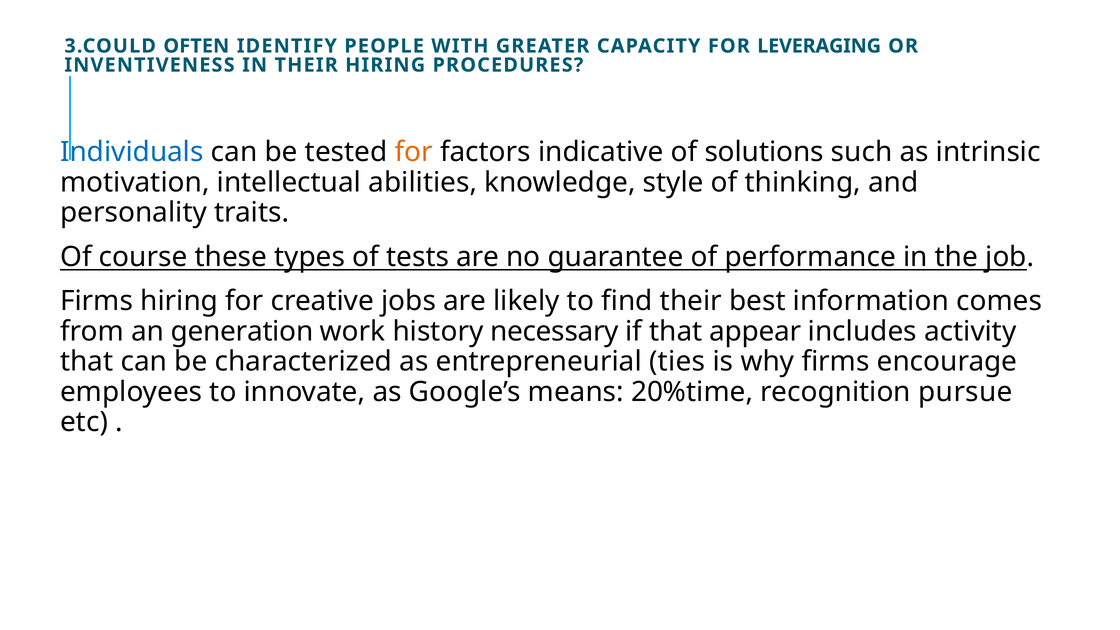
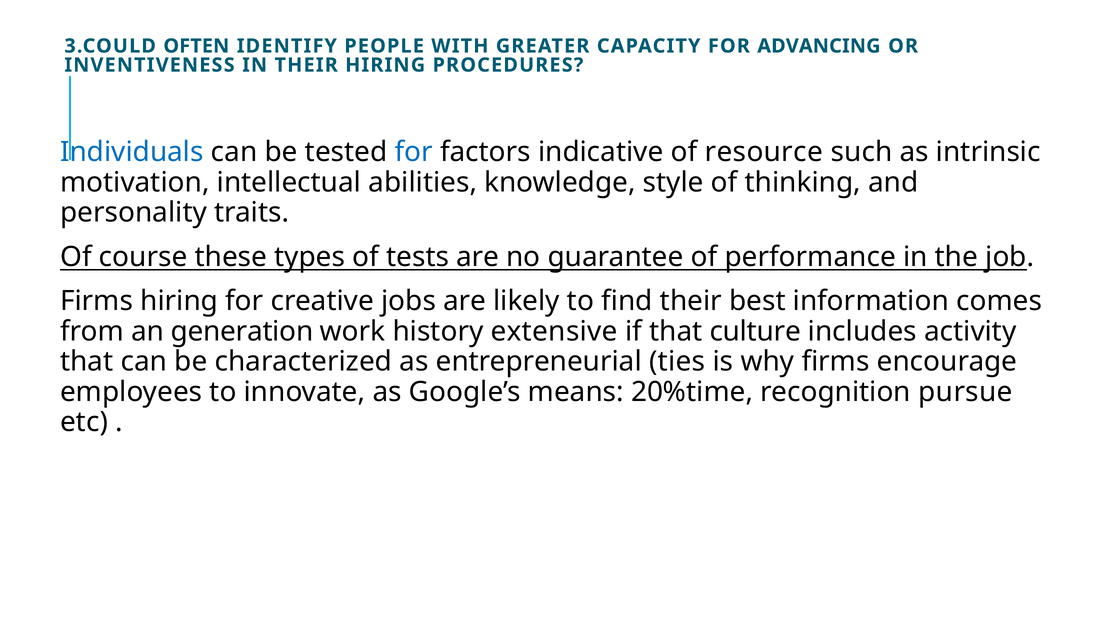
LEVERAGING: LEVERAGING -> ADVANCING
for at (414, 152) colour: orange -> blue
solutions: solutions -> resource
necessary: necessary -> extensive
appear: appear -> culture
